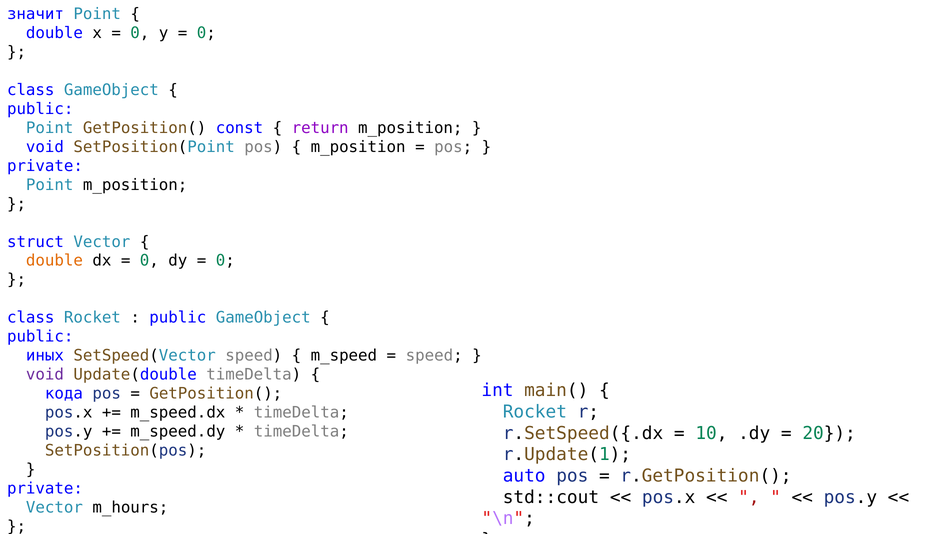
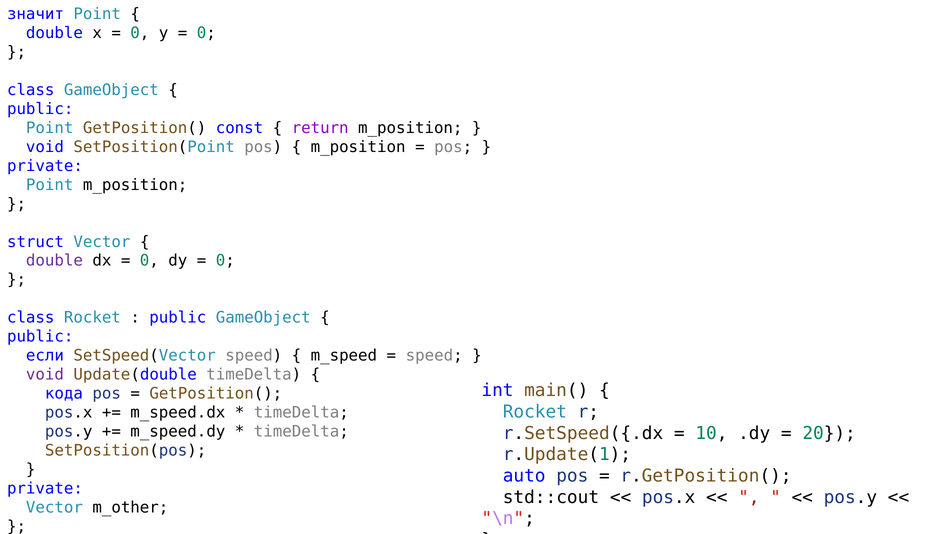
double at (54, 261) colour: orange -> purple
иных: иных -> если
m_hours: m_hours -> m_other
